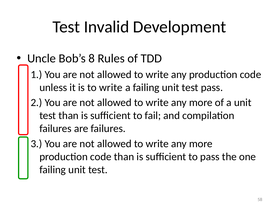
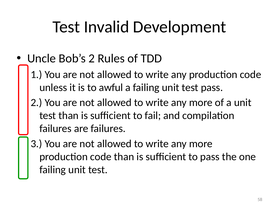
Bob’s 8: 8 -> 2
is to write: write -> awful
